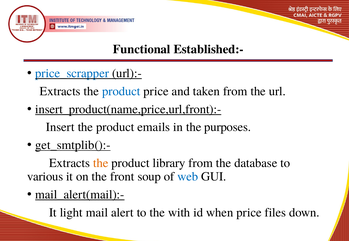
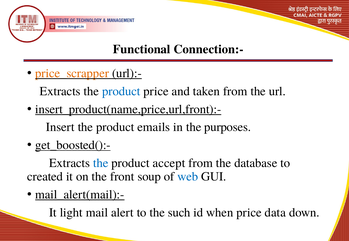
Established:-: Established:- -> Connection:-
price_scrapper colour: blue -> orange
get_smtplib():-: get_smtplib():- -> get_boosted():-
the at (101, 163) colour: orange -> blue
library: library -> accept
various: various -> created
with: with -> such
files: files -> data
